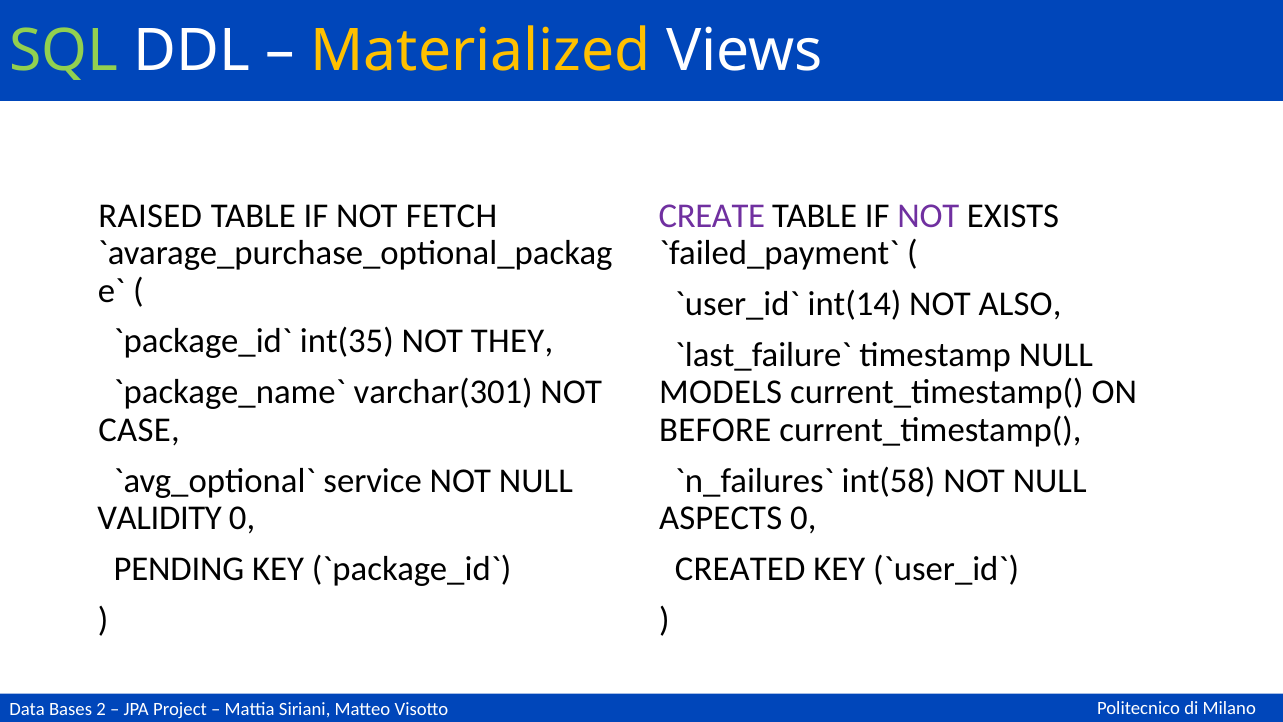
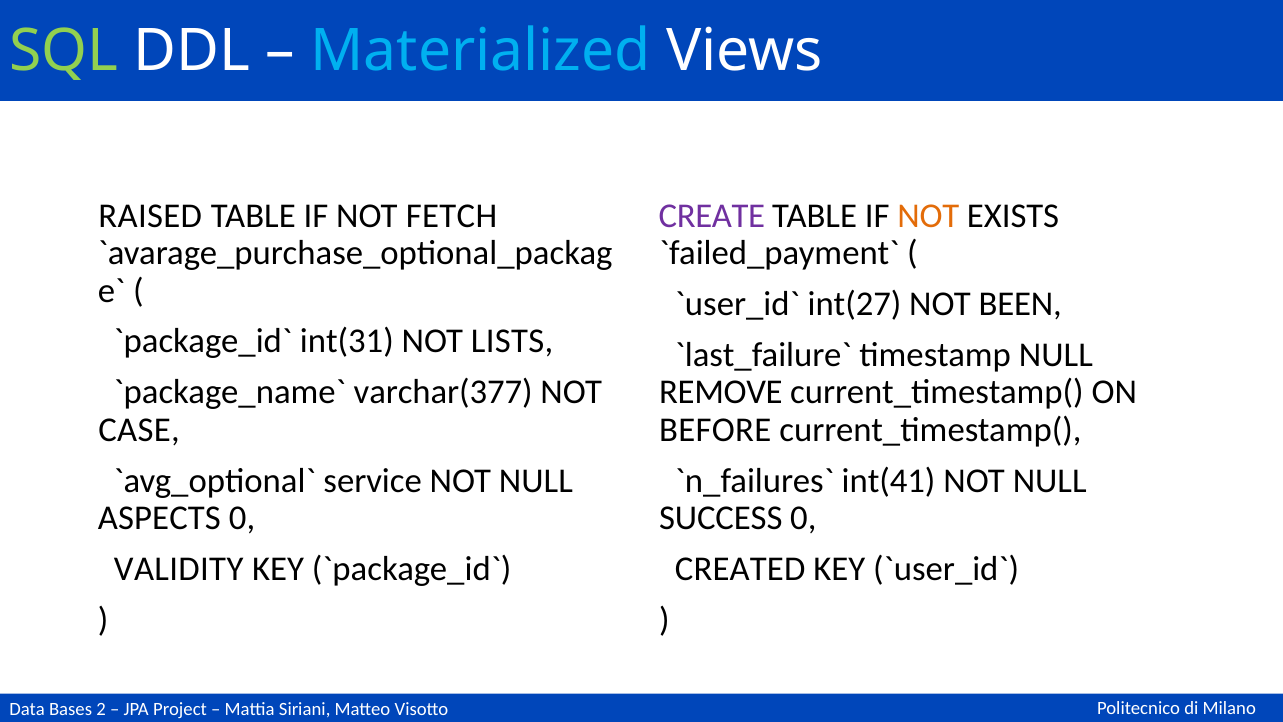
Materialized colour: yellow -> light blue
NOT at (928, 215) colour: purple -> orange
int(14: int(14 -> int(27
ALSO: ALSO -> BEEN
int(35: int(35 -> int(31
THEY: THEY -> LISTS
varchar(301: varchar(301 -> varchar(377
MODELS: MODELS -> REMOVE
int(58: int(58 -> int(41
VALIDITY: VALIDITY -> ASPECTS
ASPECTS: ASPECTS -> SUCCESS
PENDING: PENDING -> VALIDITY
